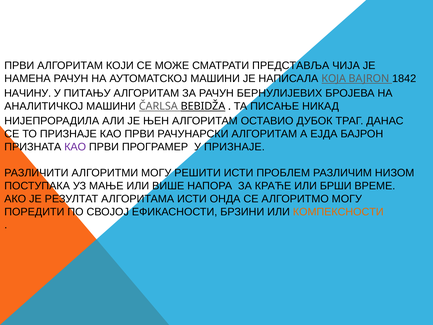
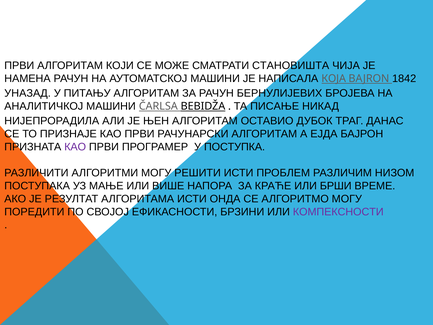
ПРЕДСТАВЉА: ПРЕДСТАВЉА -> СТАНОВИШТА
НАЧИНУ: НАЧИНУ -> УНАЗАД
У ПРИЗНАЈЕ: ПРИЗНАЈЕ -> ПОСТУПКА
КОМПЕКСНОСТИ colour: orange -> purple
